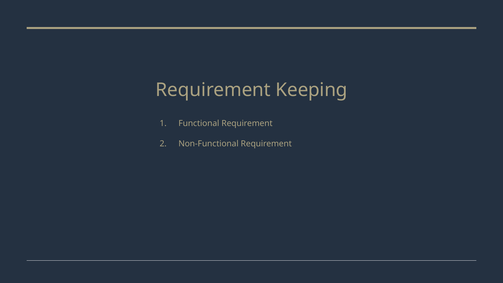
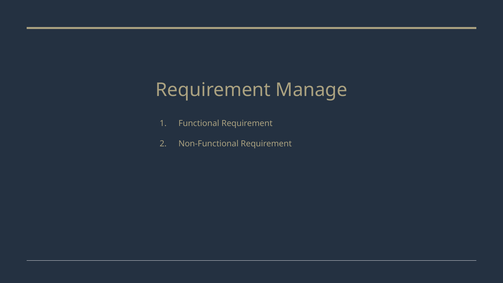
Keeping: Keeping -> Manage
